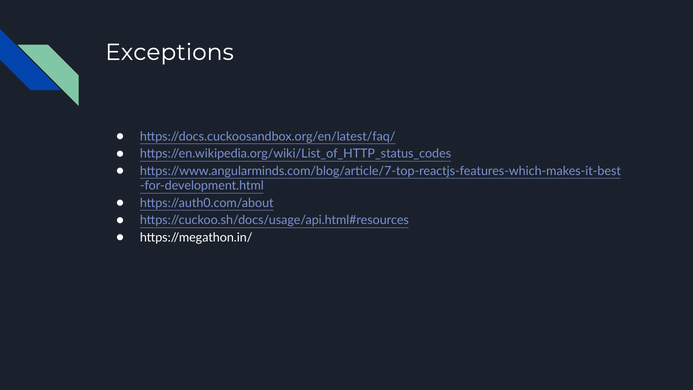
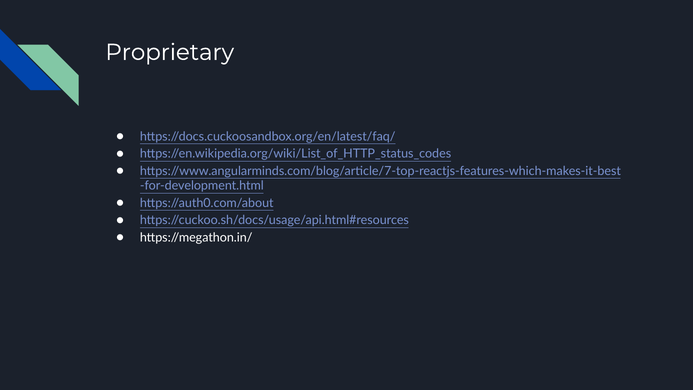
Exceptions: Exceptions -> Proprietary
